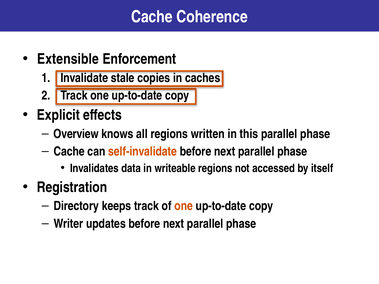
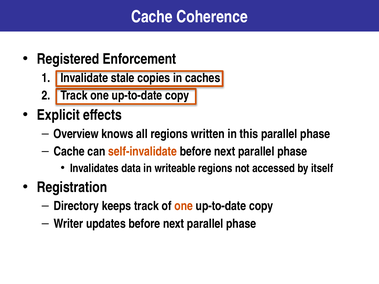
Extensible: Extensible -> Registered
